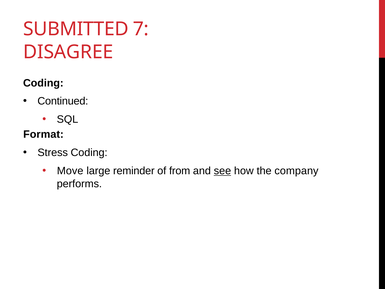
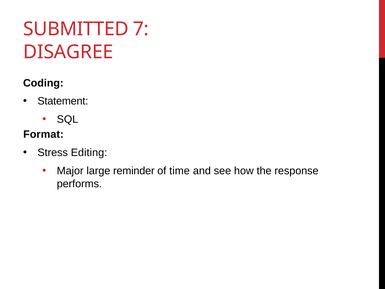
Continued: Continued -> Statement
Stress Coding: Coding -> Editing
Move: Move -> Major
from: from -> time
see underline: present -> none
company: company -> response
